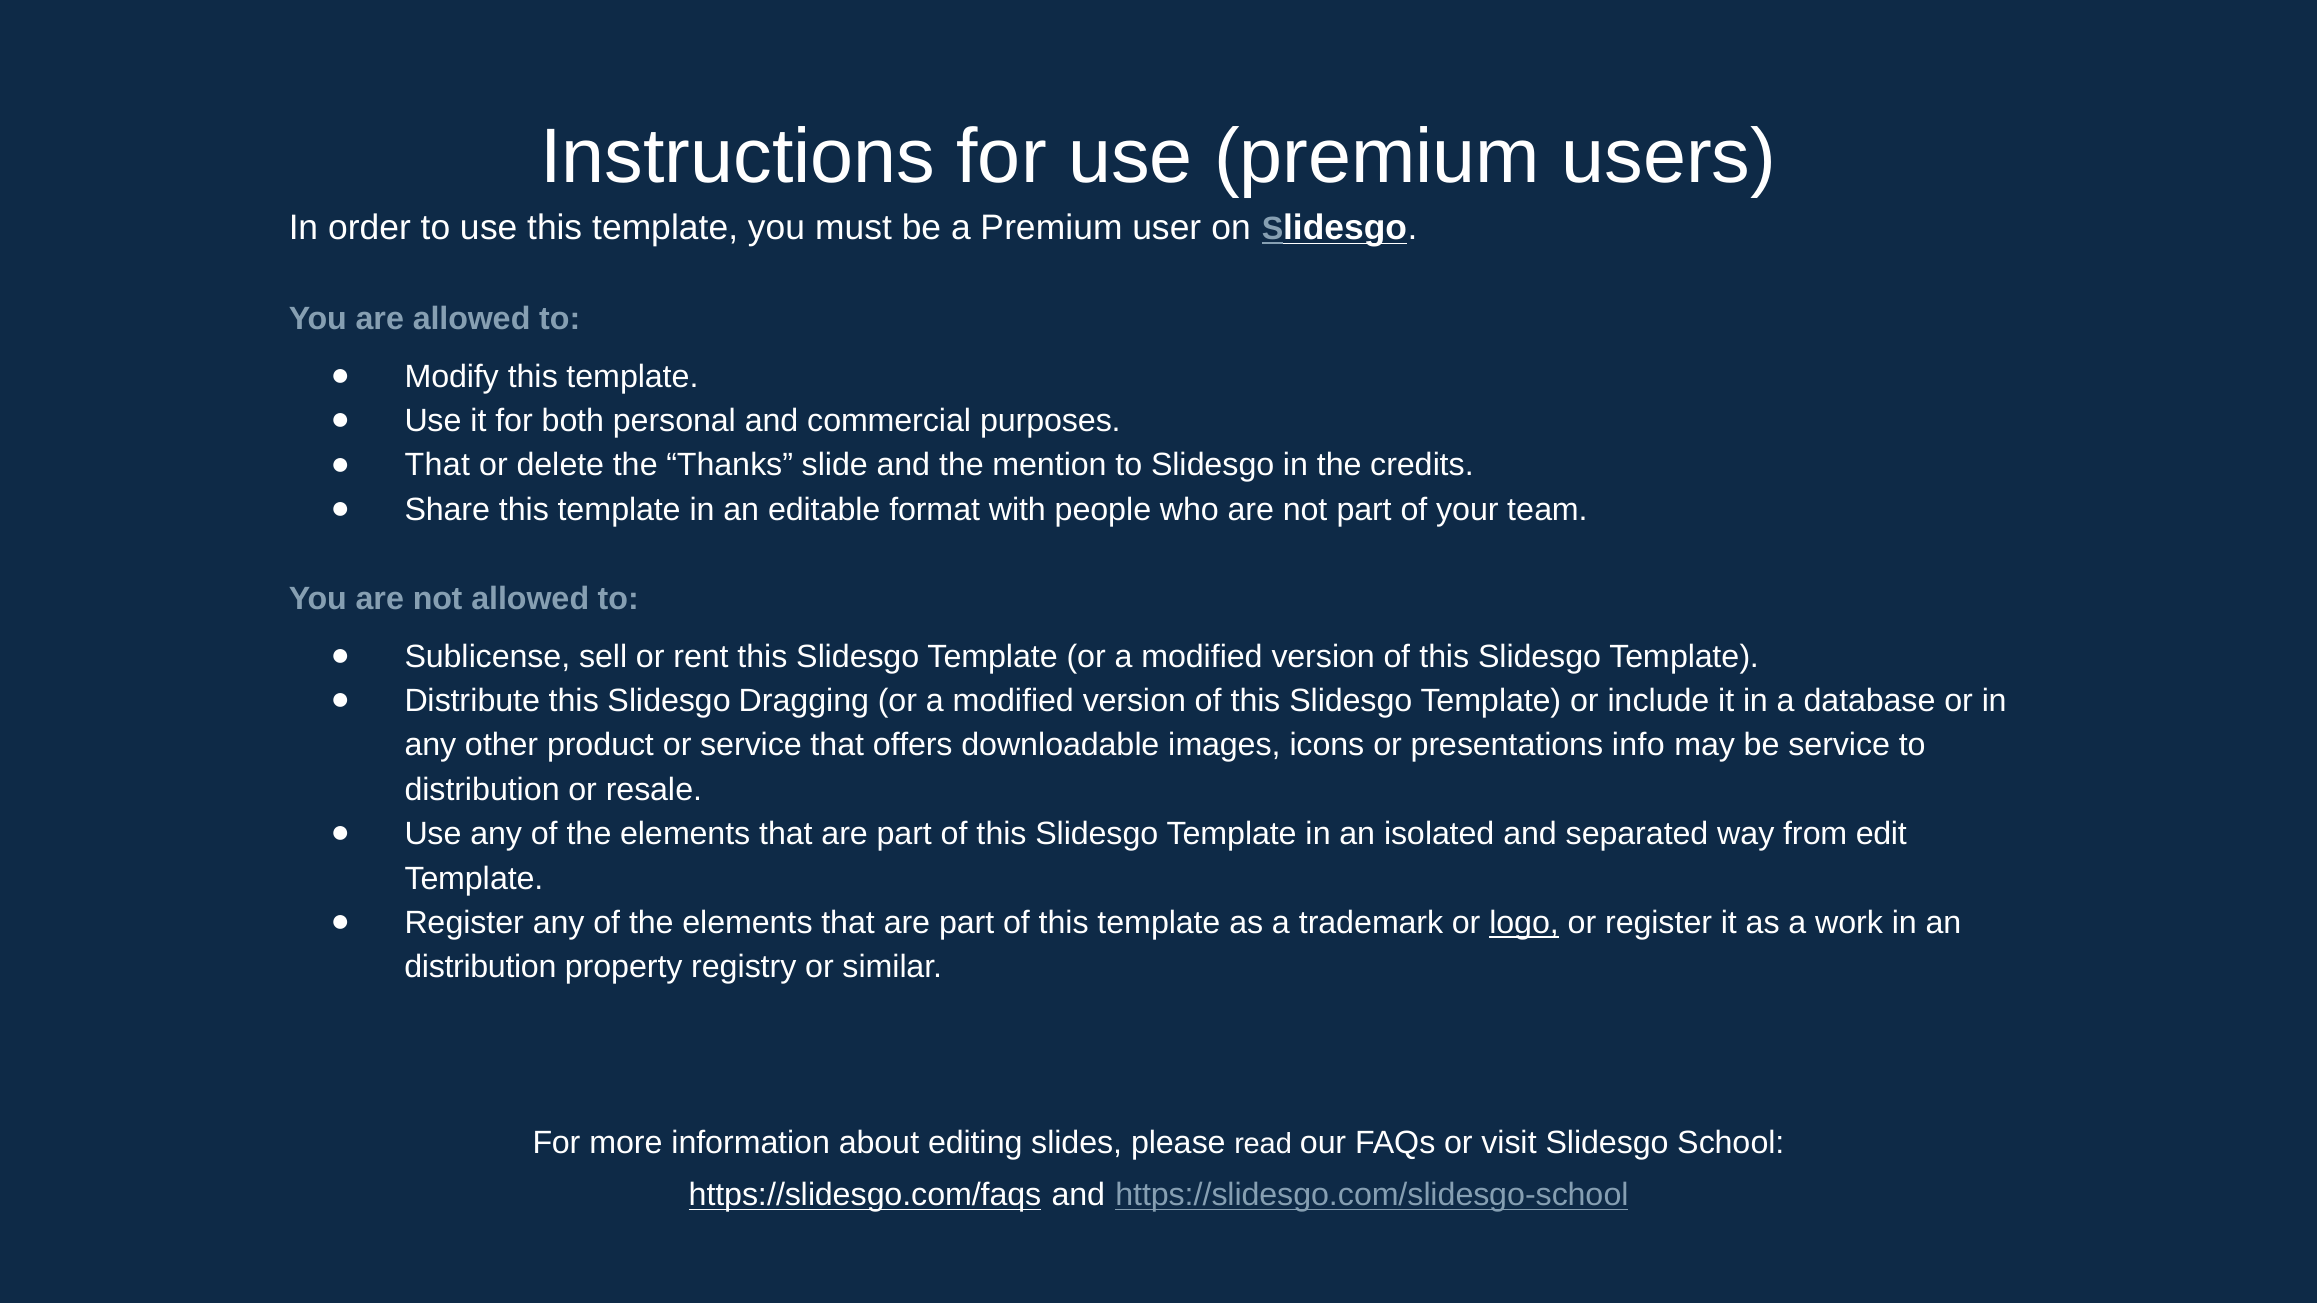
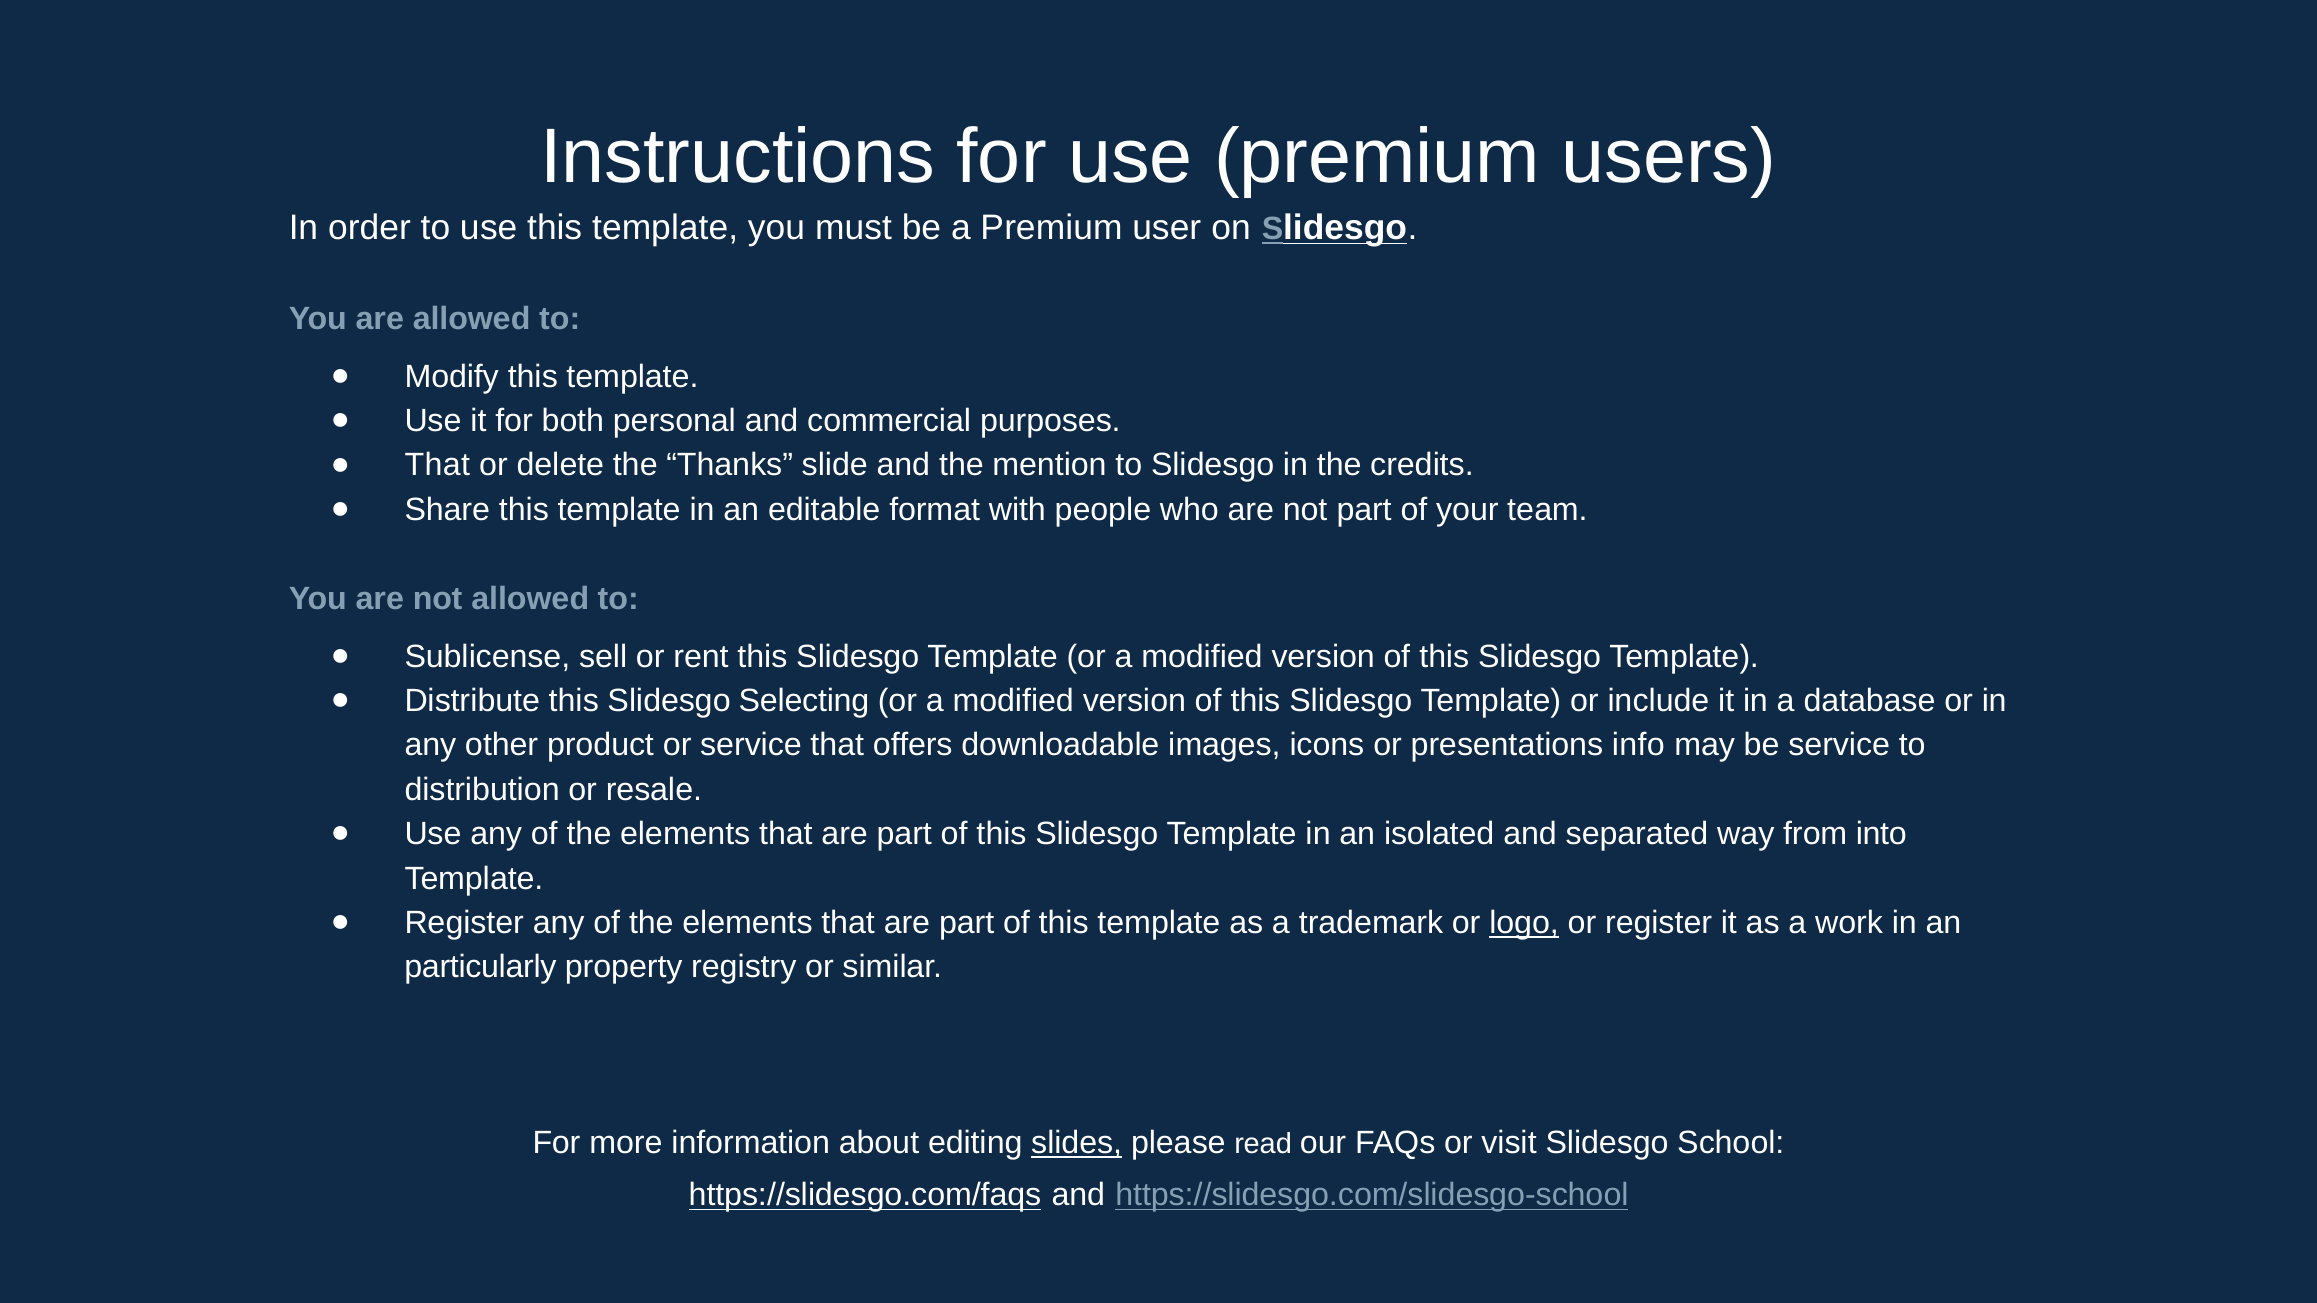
Dragging: Dragging -> Selecting
edit: edit -> into
distribution at (480, 968): distribution -> particularly
slides underline: none -> present
